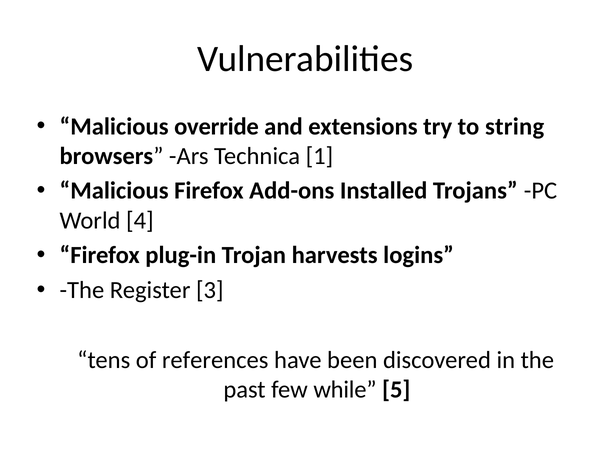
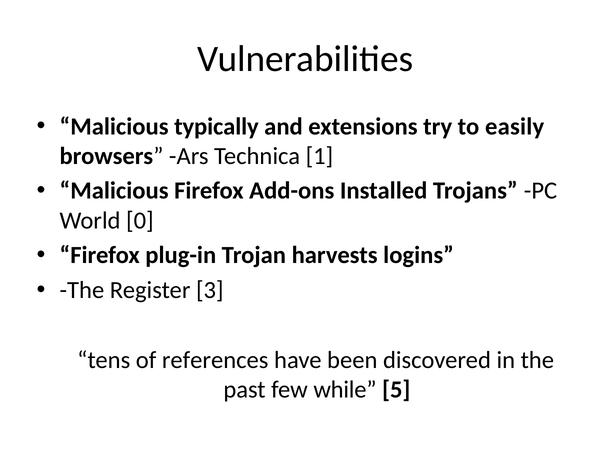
override: override -> typically
string: string -> easily
4: 4 -> 0
